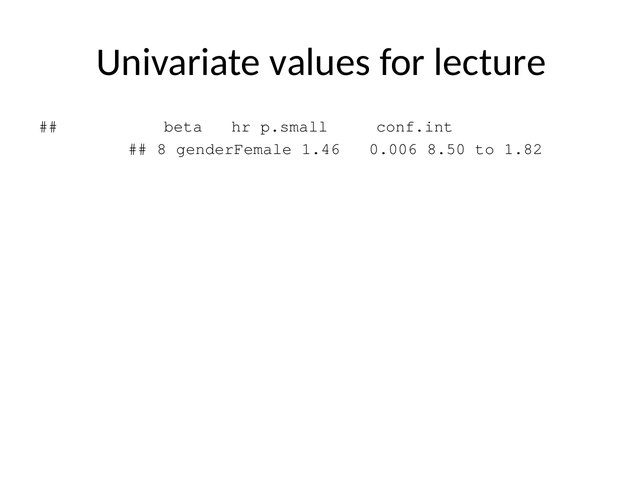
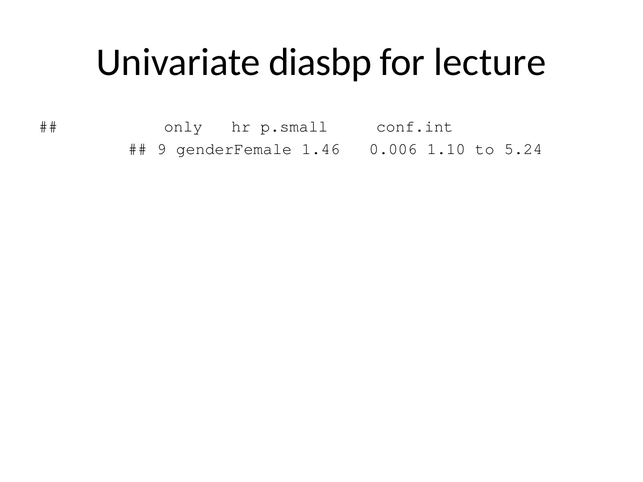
values: values -> diasbp
beta: beta -> only
8: 8 -> 9
8.50: 8.50 -> 1.10
1.82: 1.82 -> 5.24
